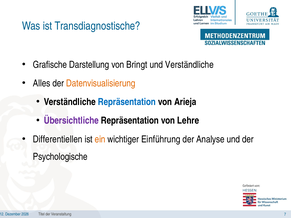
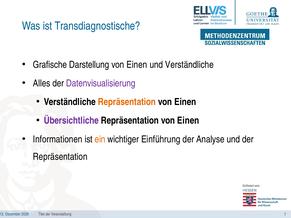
Darstellung von Bringt: Bringt -> Einen
Datenvisualisierung colour: orange -> purple
Repräsentation at (127, 102) colour: blue -> orange
Arieja at (185, 102): Arieja -> Einen
Lehre at (188, 121): Lehre -> Einen
Differentiellen: Differentiellen -> Informationen
Psychologische at (60, 157): Psychologische -> Repräsentation
